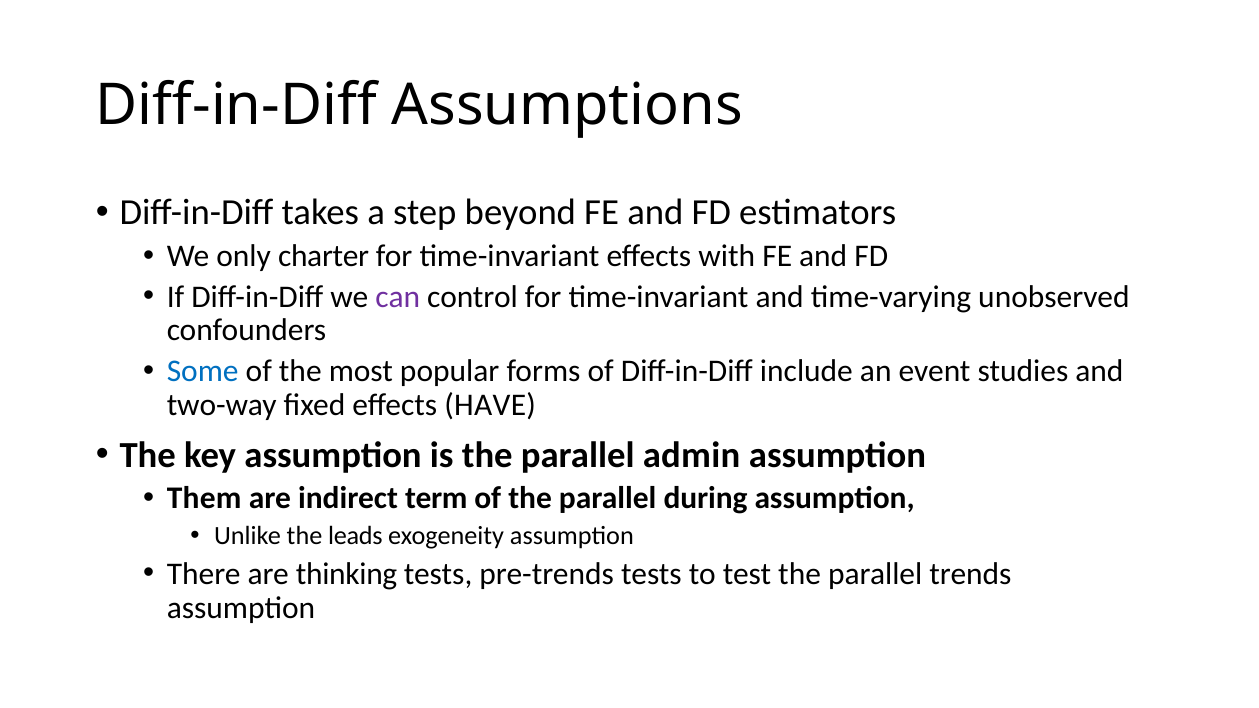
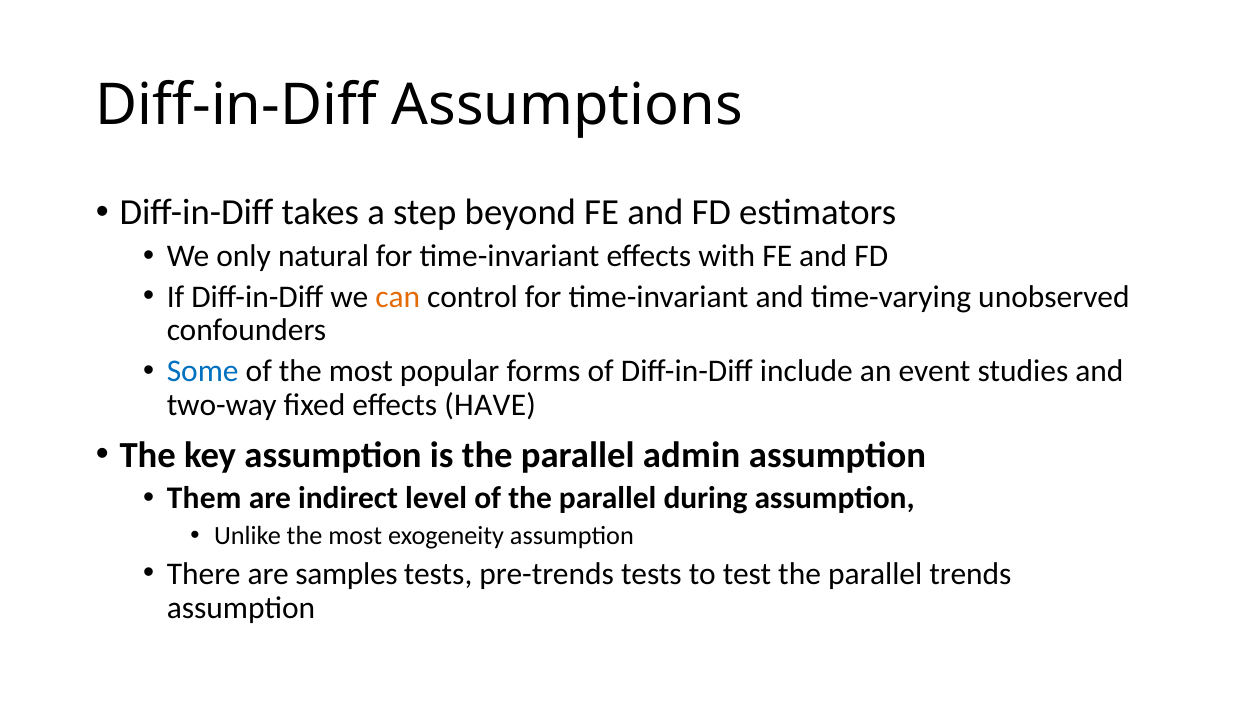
charter: charter -> natural
can colour: purple -> orange
term: term -> level
Unlike the leads: leads -> most
thinking: thinking -> samples
